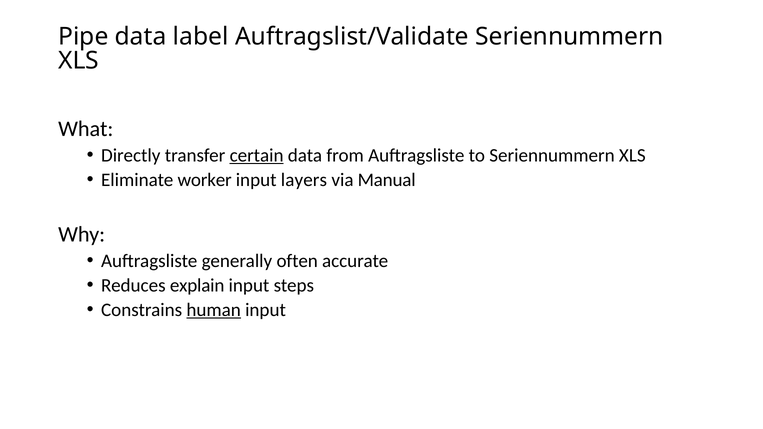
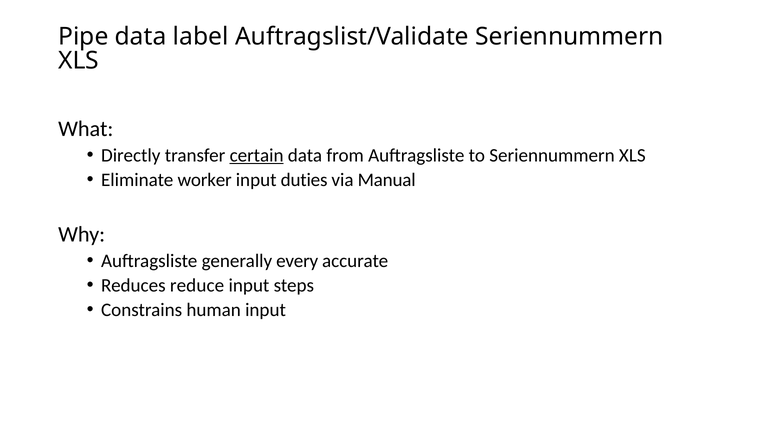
layers: layers -> duties
often: often -> every
explain: explain -> reduce
human underline: present -> none
